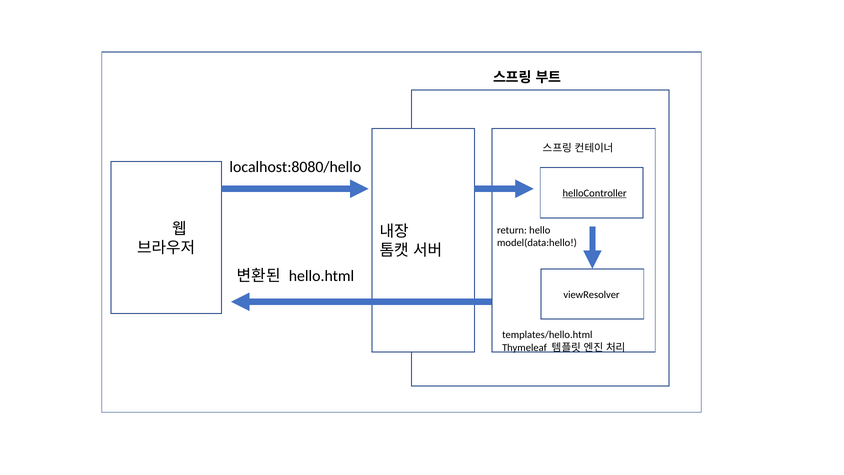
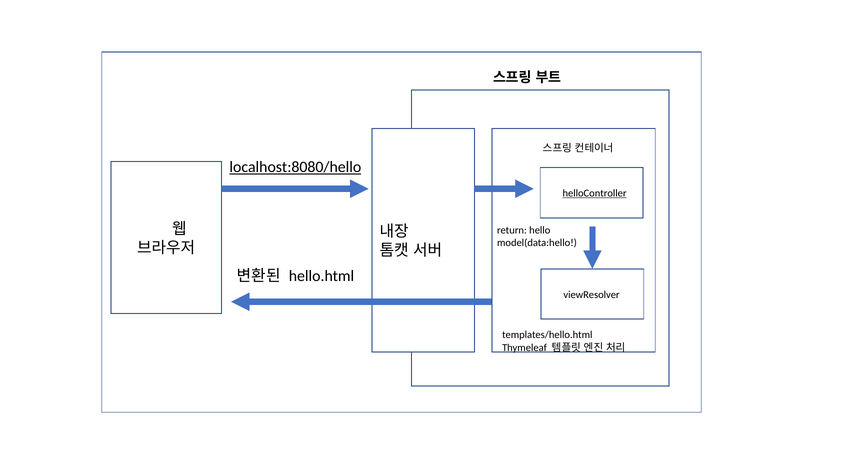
localhost:8080/hello underline: none -> present
